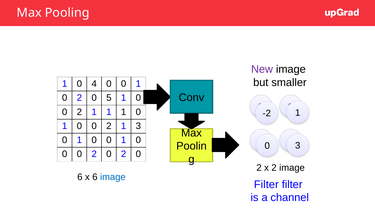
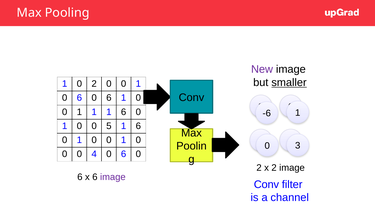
smaller underline: none -> present
1 0 4: 4 -> 2
2 at (79, 98): 2 -> 6
5 at (109, 98): 5 -> 6
2 at (79, 112): 2 -> 1
1 1 1: 1 -> 6
-2: -2 -> -6
2 at (109, 126): 2 -> 5
3 at (138, 126): 3 -> 6
2 at (94, 154): 2 -> 4
2 at (124, 154): 2 -> 6
image at (113, 177) colour: blue -> purple
Filter at (266, 184): Filter -> Conv
